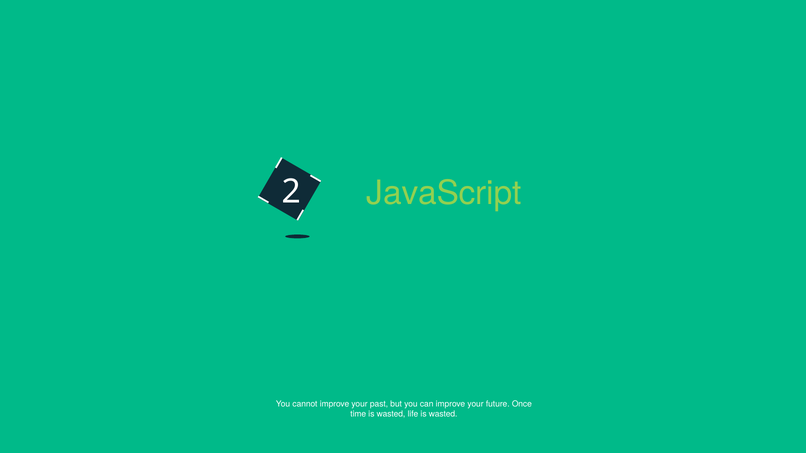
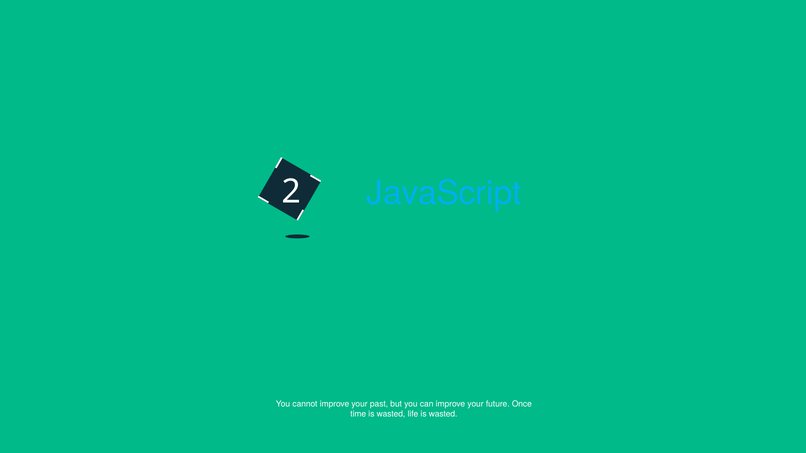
JavaScript colour: light green -> light blue
